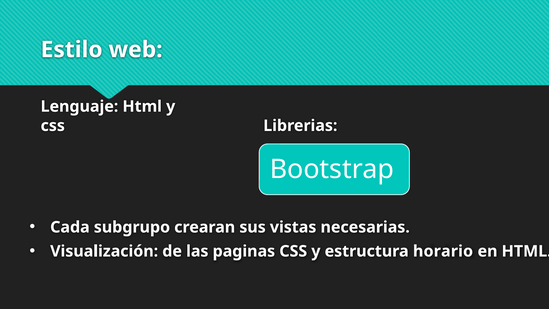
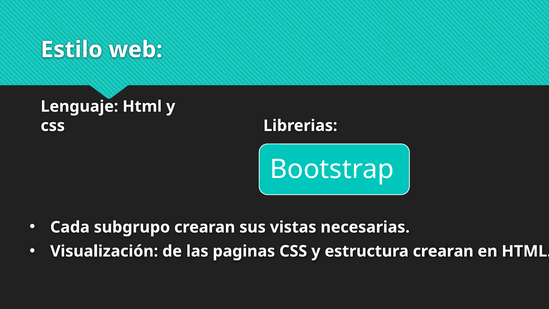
estructura horario: horario -> crearan
